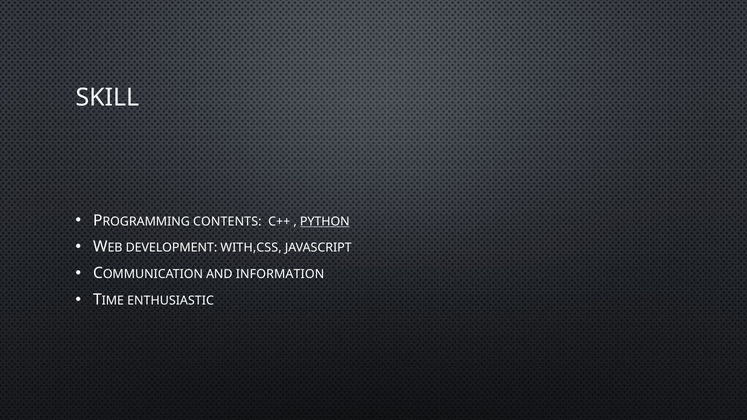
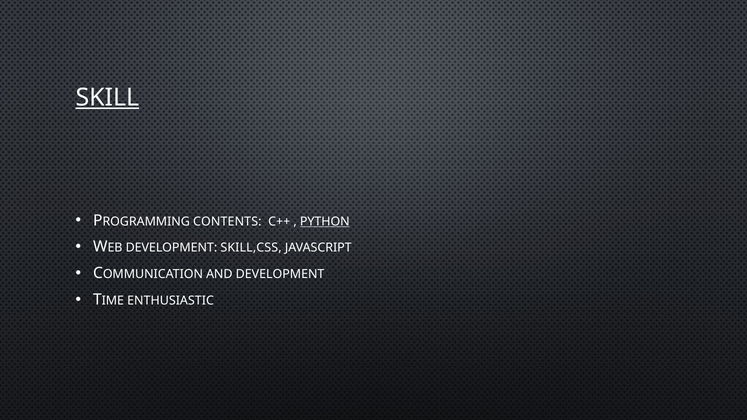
SKILL underline: none -> present
WITH,CSS: WITH,CSS -> SKILL,CSS
AND INFORMATION: INFORMATION -> DEVELOPMENT
